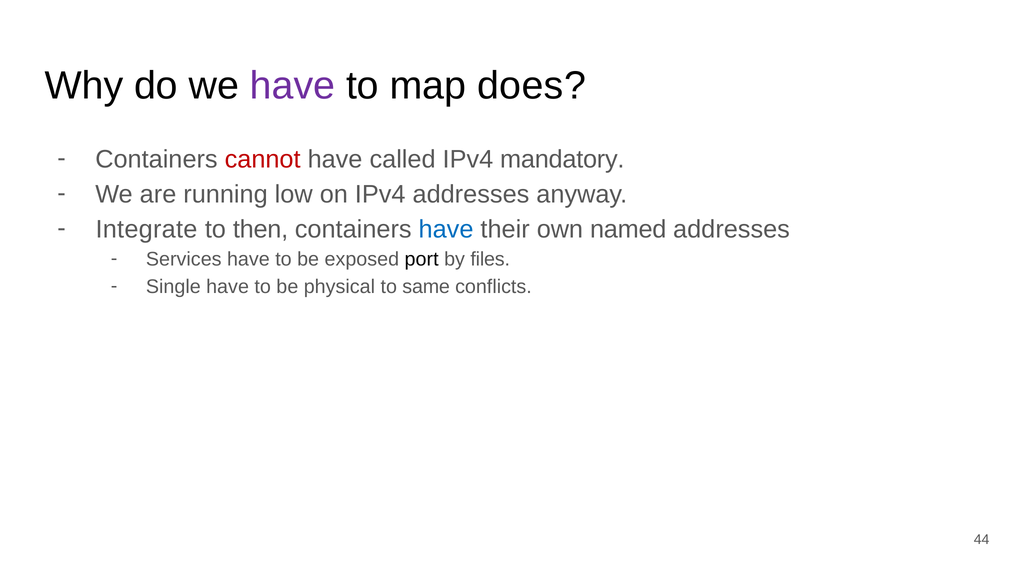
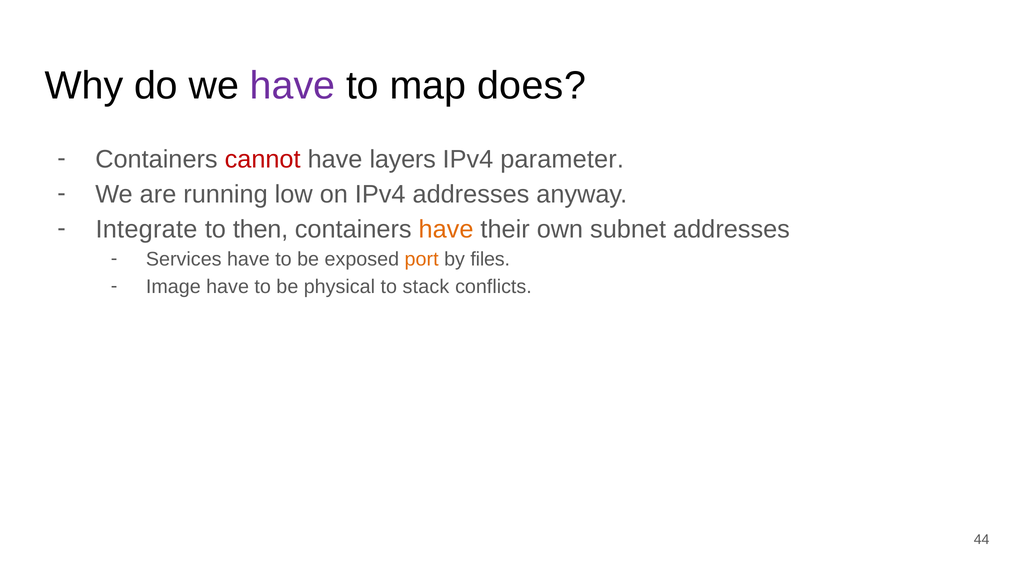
called: called -> layers
mandatory: mandatory -> parameter
have at (446, 229) colour: blue -> orange
named: named -> subnet
port colour: black -> orange
Single: Single -> Image
same: same -> stack
